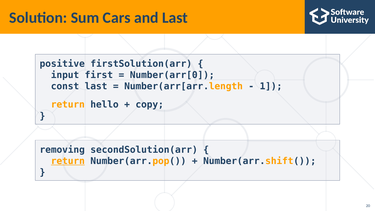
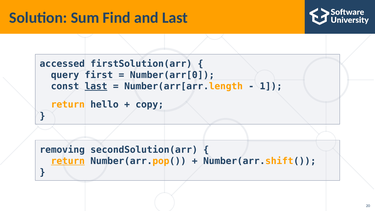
Cars: Cars -> Find
positive: positive -> accessed
input: input -> query
last at (96, 86) underline: none -> present
